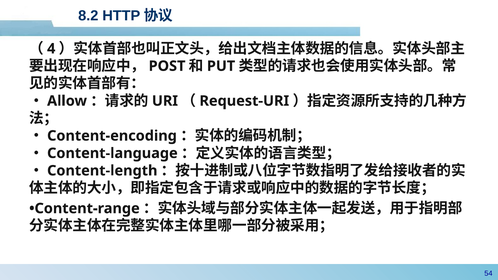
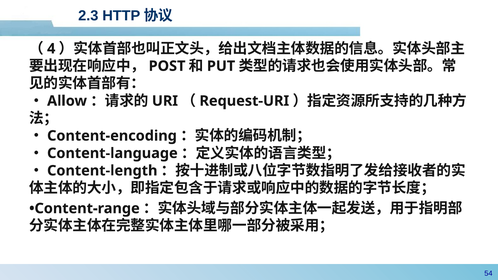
8.2: 8.2 -> 2.3
